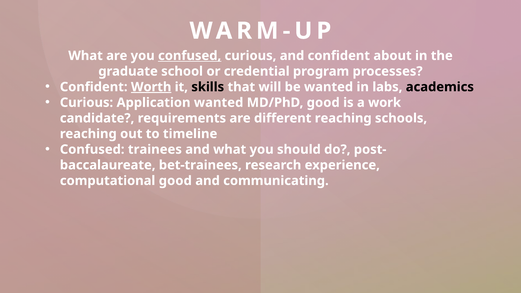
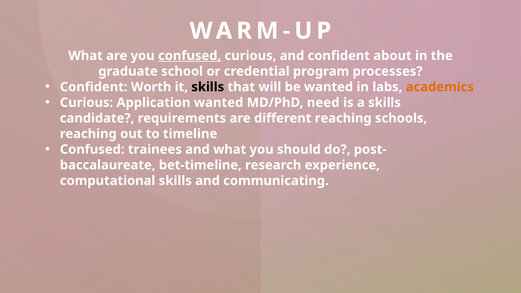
Worth underline: present -> none
academics colour: black -> orange
MD/PhD good: good -> need
a work: work -> skills
bet-trainees: bet-trainees -> bet-timeline
computational good: good -> skills
